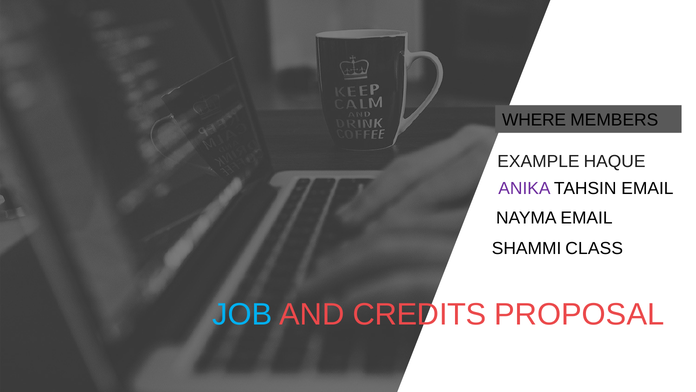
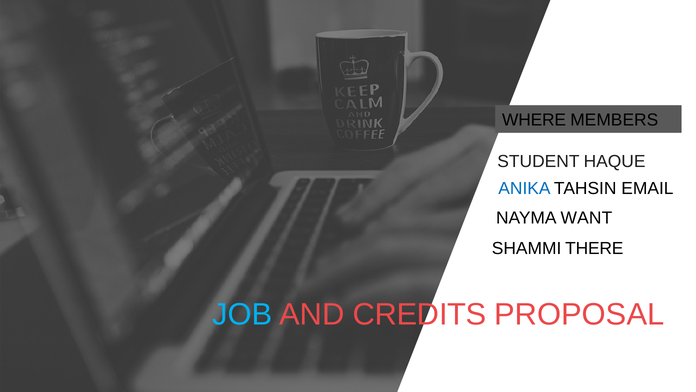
EXAMPLE: EXAMPLE -> STUDENT
ANIKA colour: purple -> blue
NAYMA EMAIL: EMAIL -> WANT
CLASS: CLASS -> THERE
